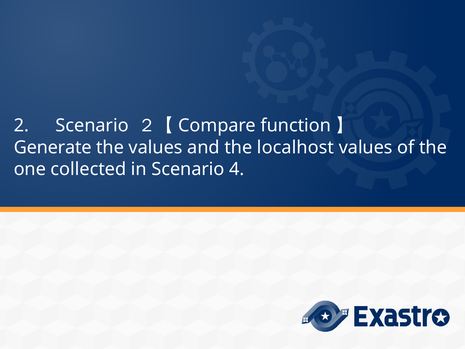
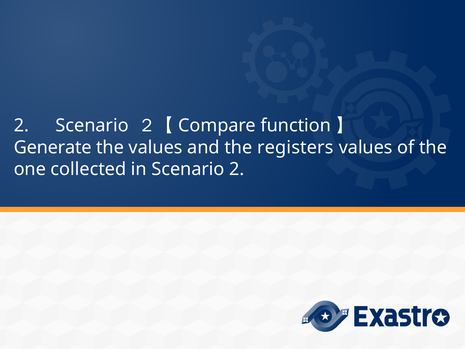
localhost: localhost -> registers
Scenario 4: 4 -> 2
